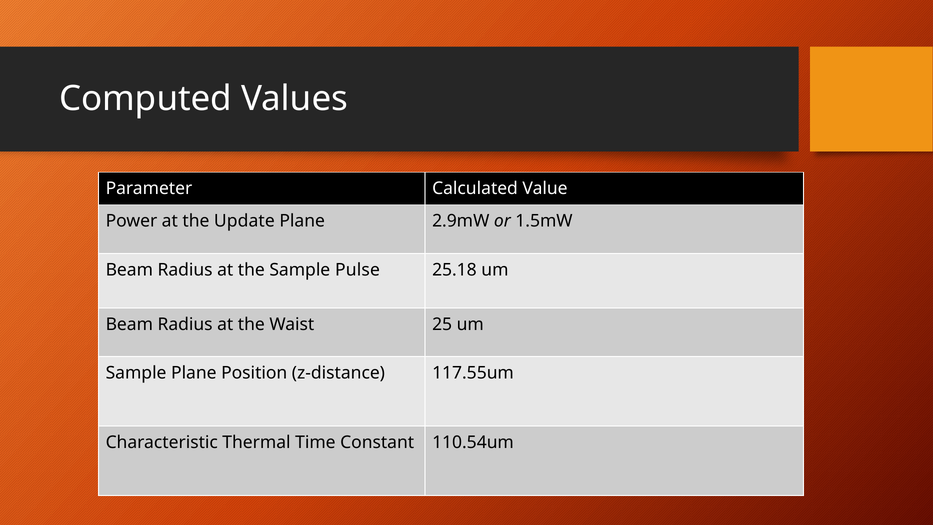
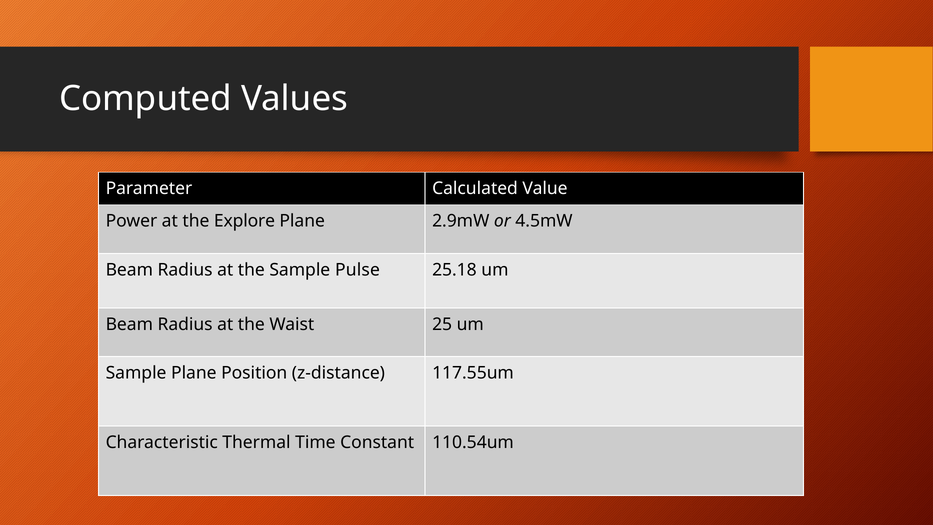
Update: Update -> Explore
1.5mW: 1.5mW -> 4.5mW
